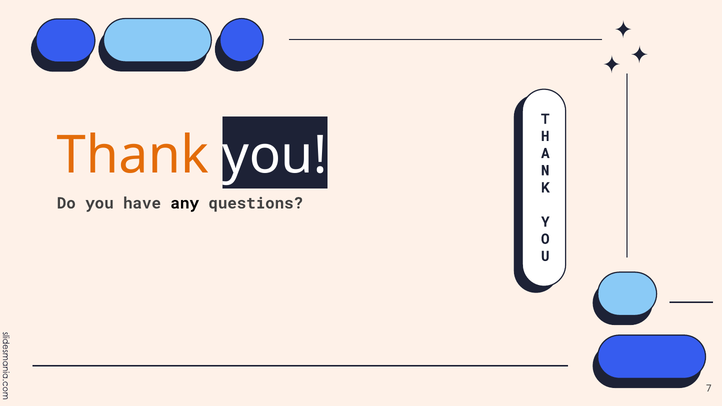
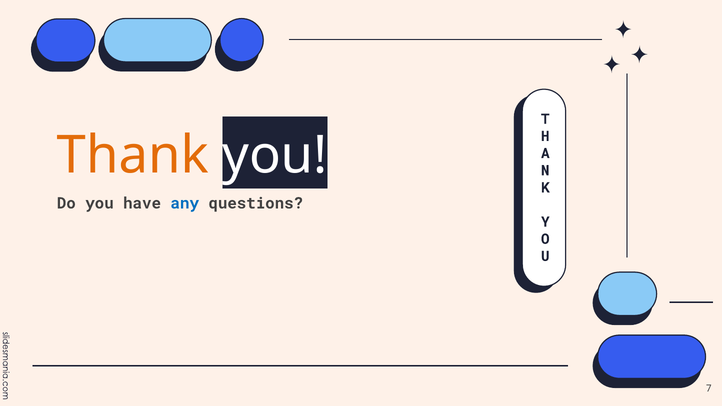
any colour: black -> blue
